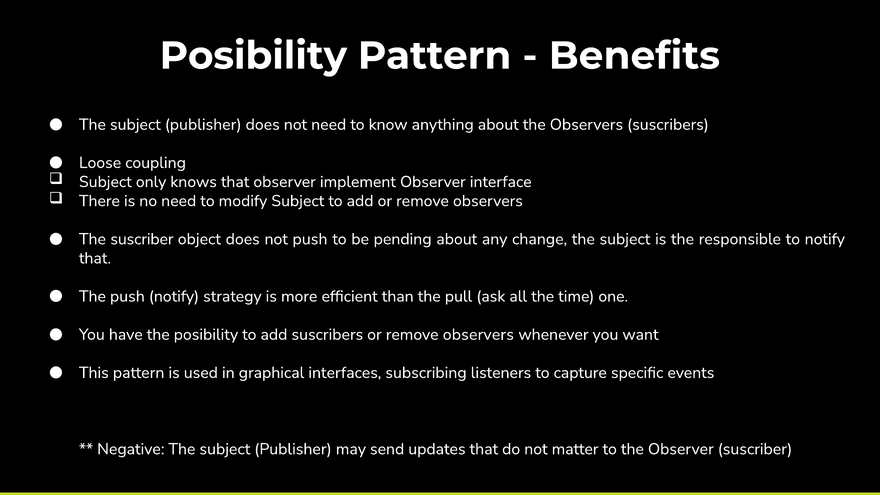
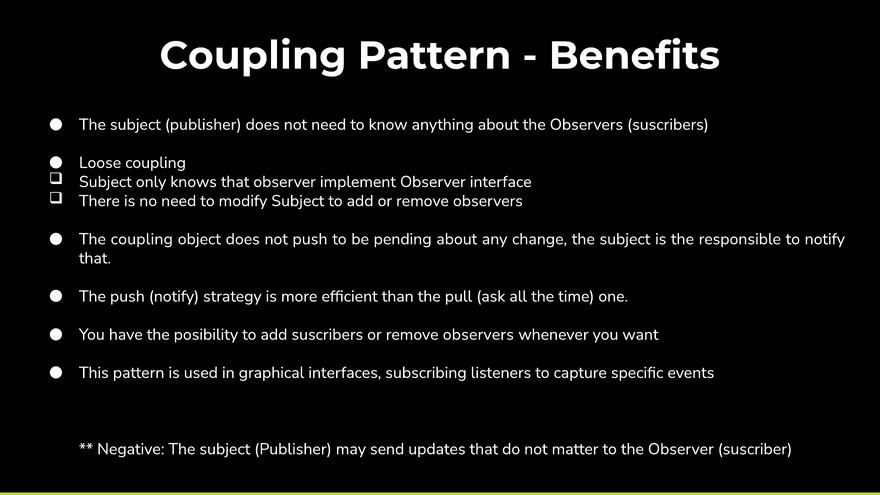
Posibility at (253, 56): Posibility -> Coupling
The suscriber: suscriber -> coupling
